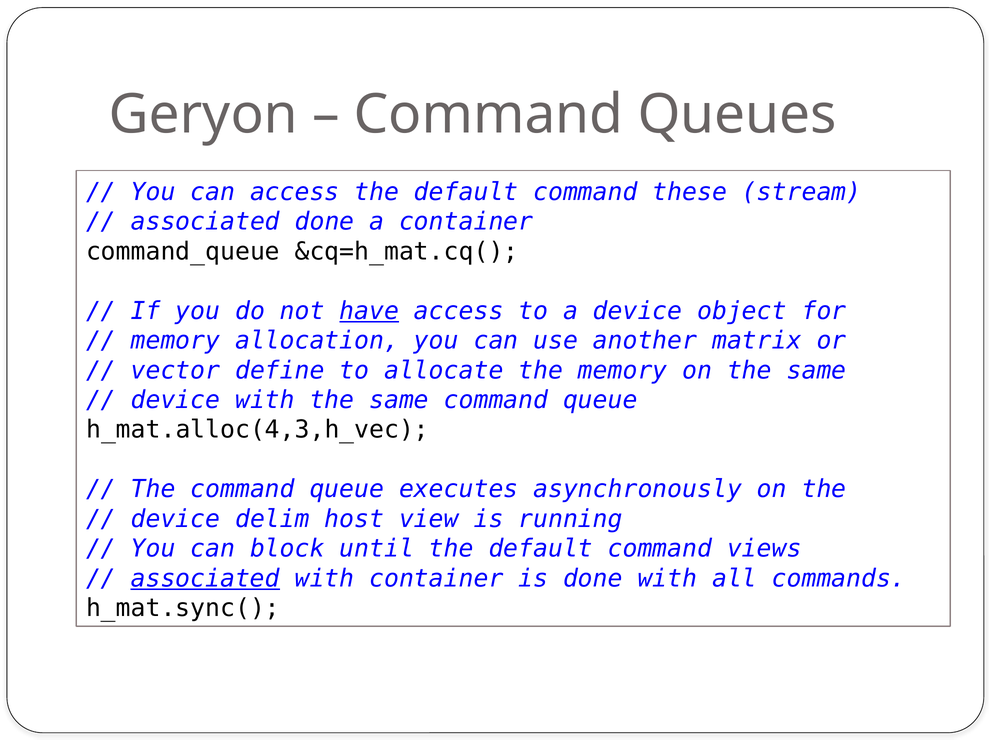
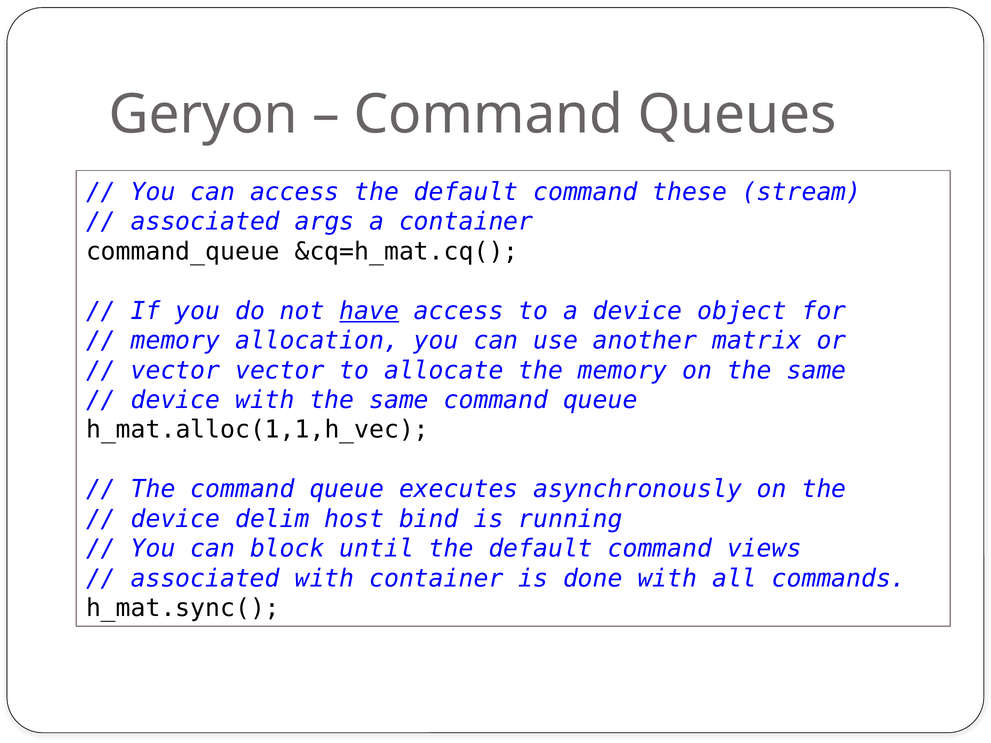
associated done: done -> args
vector define: define -> vector
h_mat.alloc(4,3,h_vec: h_mat.alloc(4,3,h_vec -> h_mat.alloc(1,1,h_vec
view: view -> bind
associated at (205, 579) underline: present -> none
